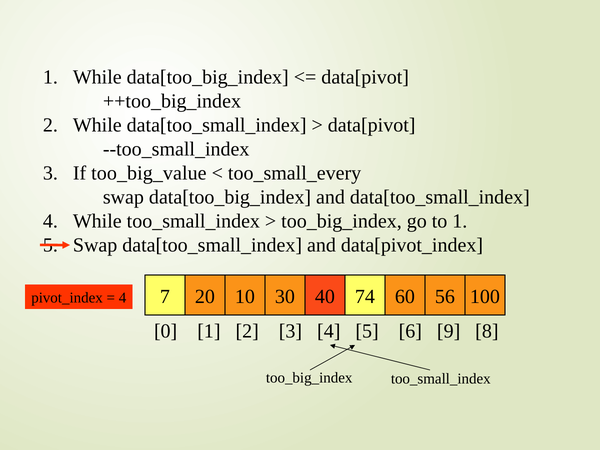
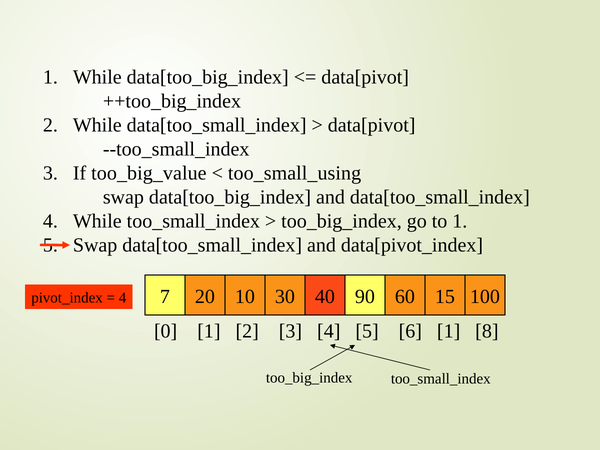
too_small_every: too_small_every -> too_small_using
74: 74 -> 90
56: 56 -> 15
6 9: 9 -> 1
